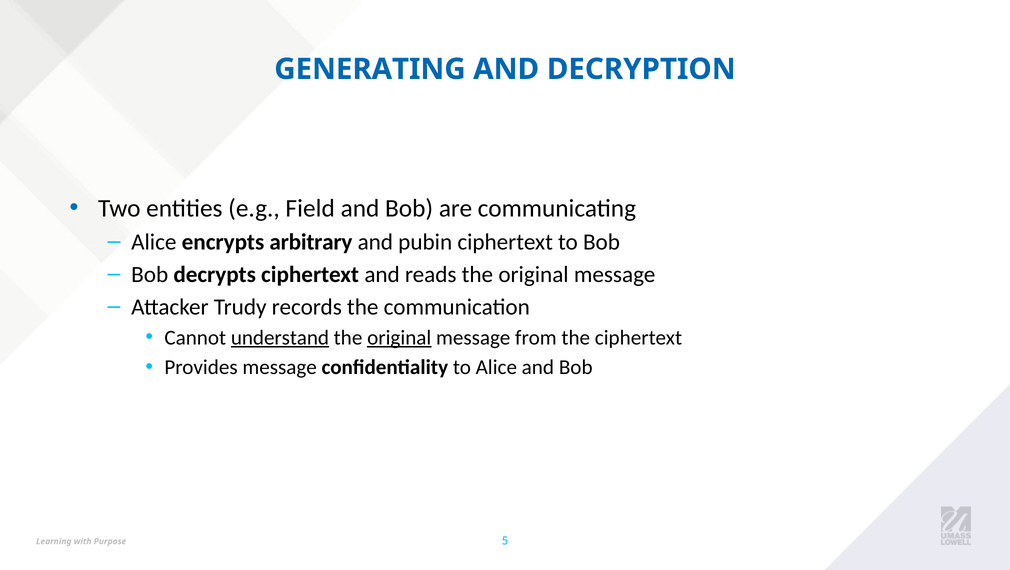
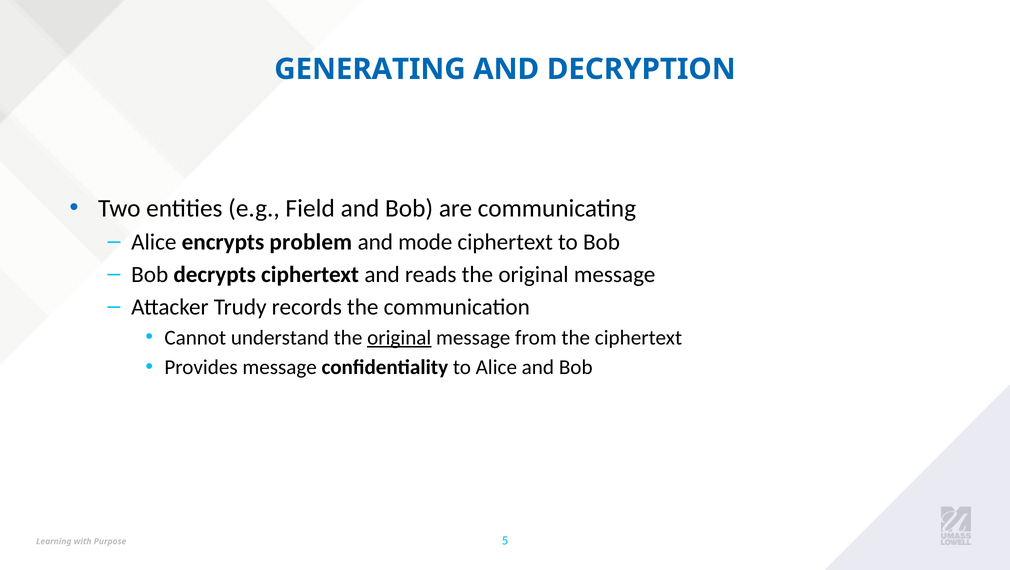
arbitrary: arbitrary -> problem
pubin: pubin -> mode
understand underline: present -> none
